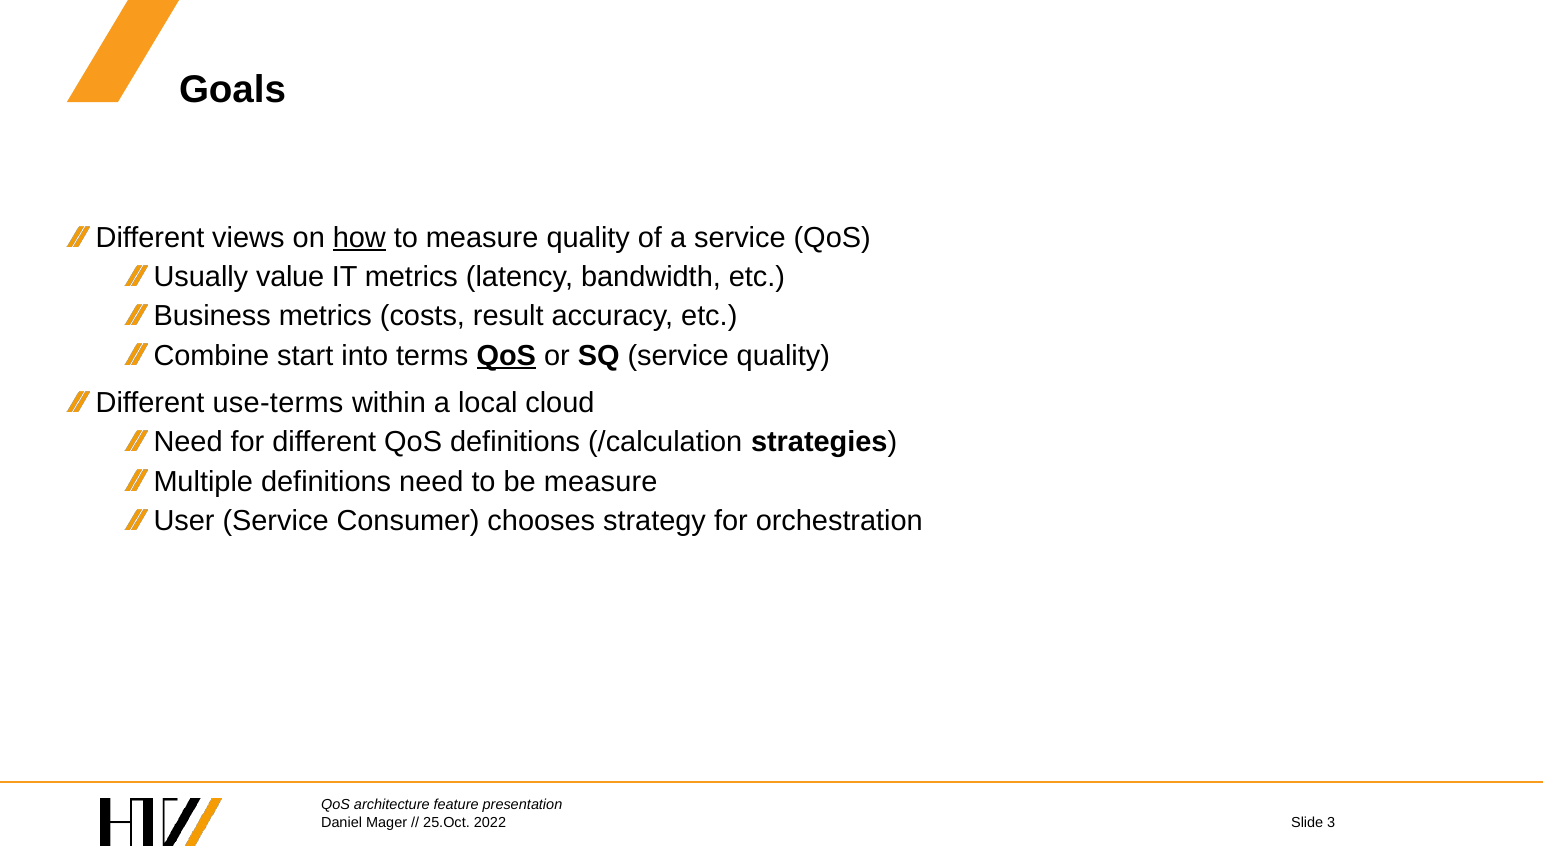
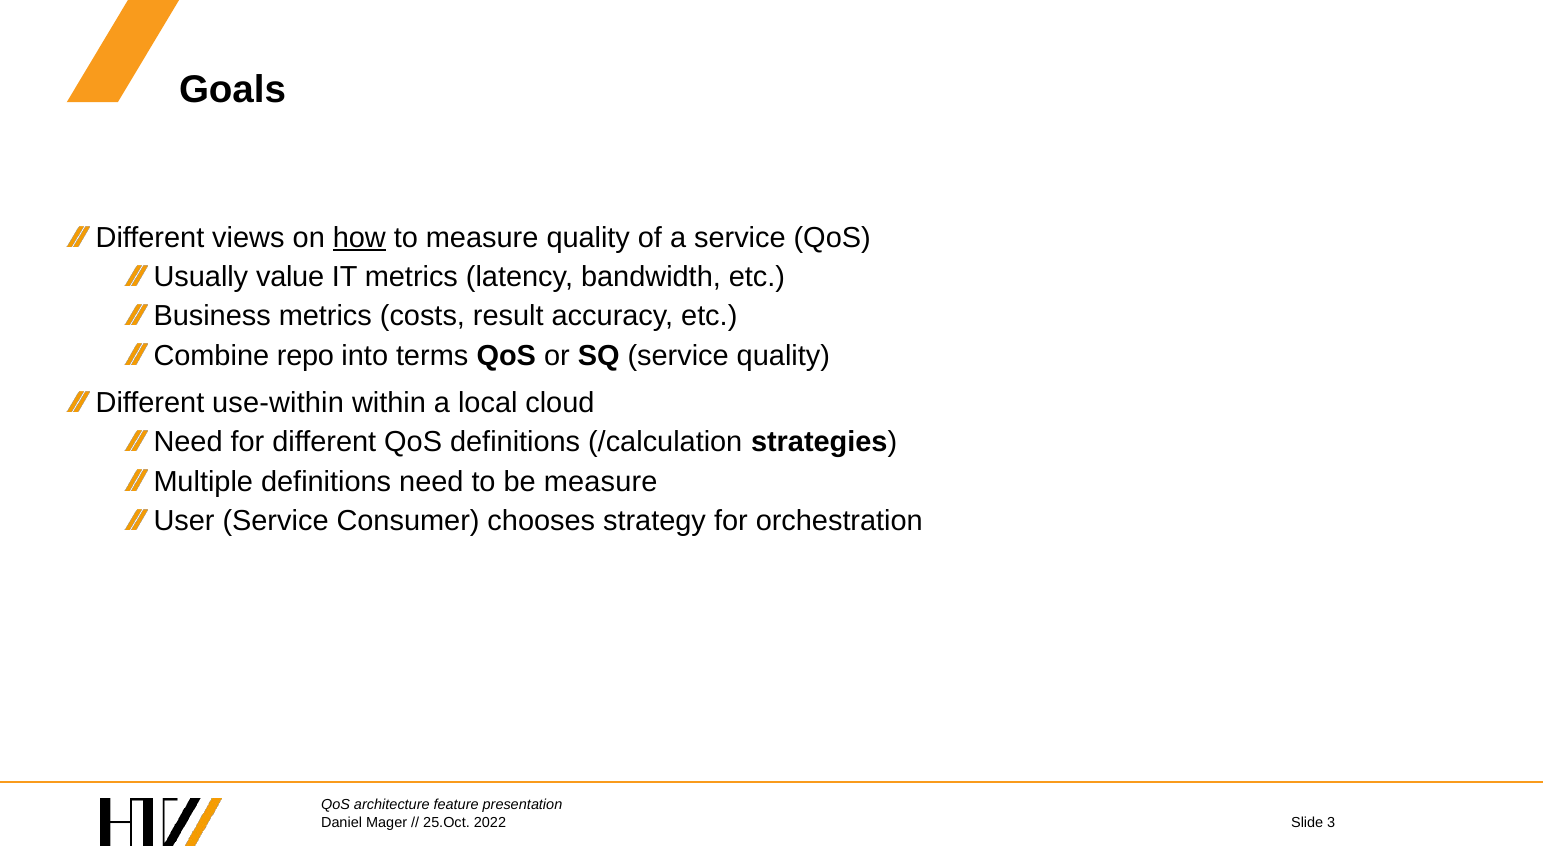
start: start -> repo
QoS at (506, 356) underline: present -> none
use-terms: use-terms -> use-within
